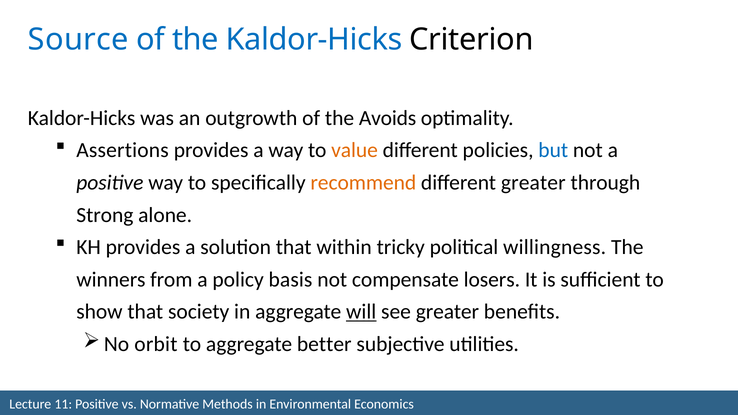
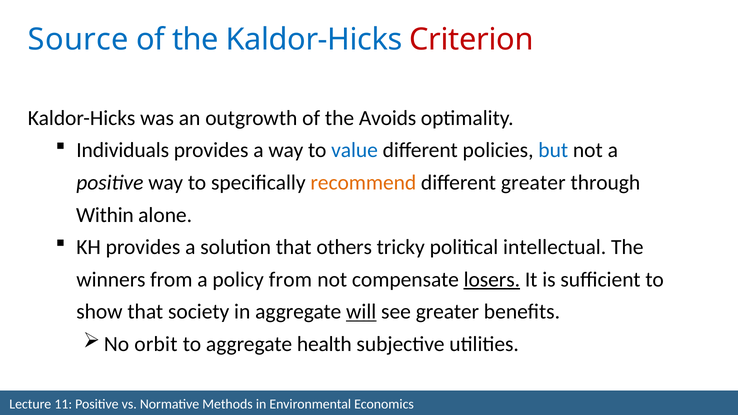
Criterion colour: black -> red
Assertions: Assertions -> Individuals
value colour: orange -> blue
Strong: Strong -> Within
within: within -> others
willingness: willingness -> intellectual
policy basis: basis -> from
losers underline: none -> present
better: better -> health
